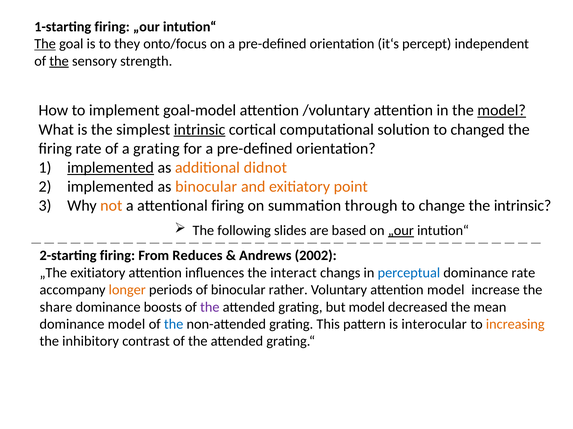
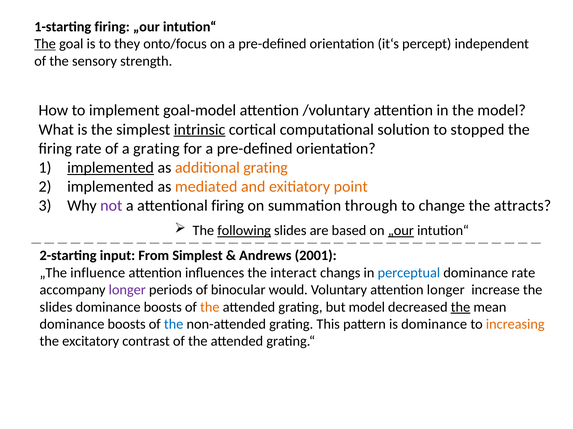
the at (59, 61) underline: present -> none
model at (502, 111) underline: present -> none
changed: changed -> stopped
additional didnot: didnot -> grating
as binocular: binocular -> mediated
not colour: orange -> purple
the intrinsic: intrinsic -> attracts
following underline: none -> present
2-starting firing: firing -> input
From Reduces: Reduces -> Simplest
2002: 2002 -> 2001
„The exitiatory: exitiatory -> influence
longer at (127, 290) colour: orange -> purple
rather: rather -> would
attention model: model -> longer
share at (56, 307): share -> slides
the at (210, 307) colour: purple -> orange
the at (460, 307) underline: none -> present
model at (126, 325): model -> boosts
is interocular: interocular -> dominance
inhibitory: inhibitory -> excitatory
